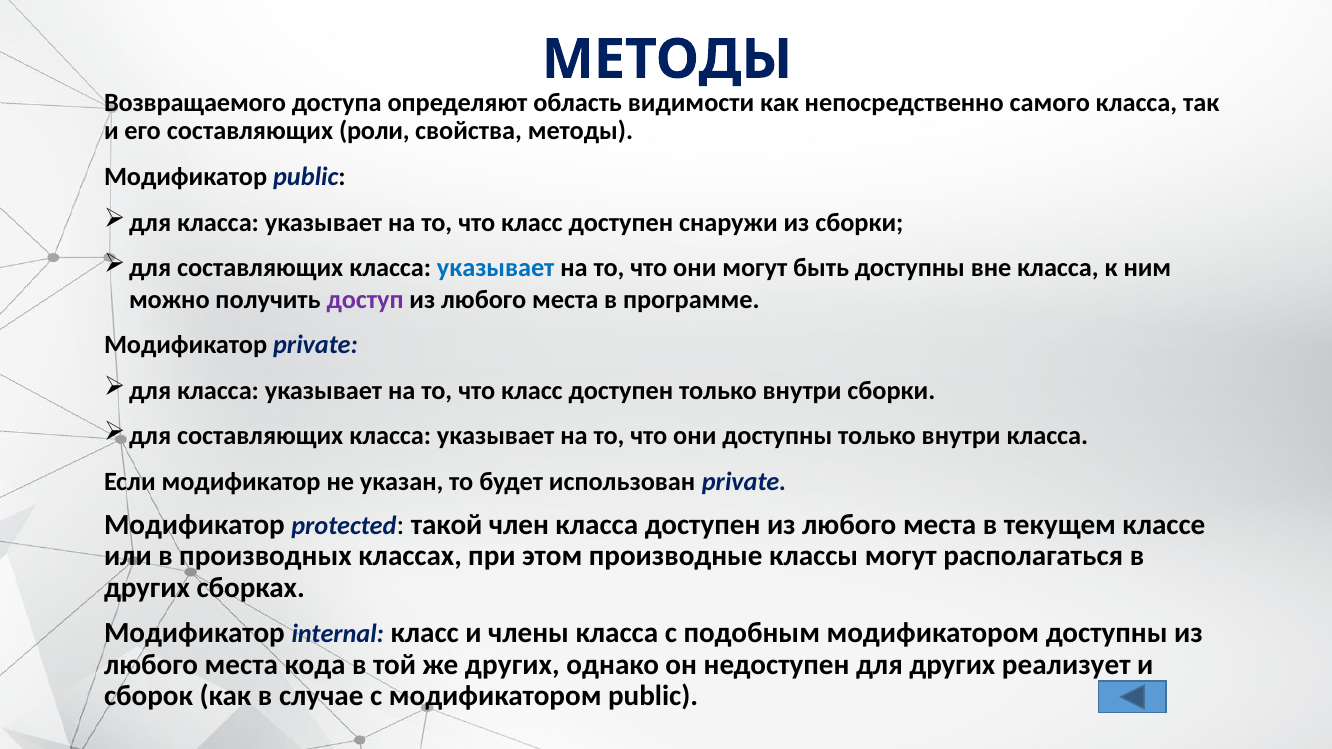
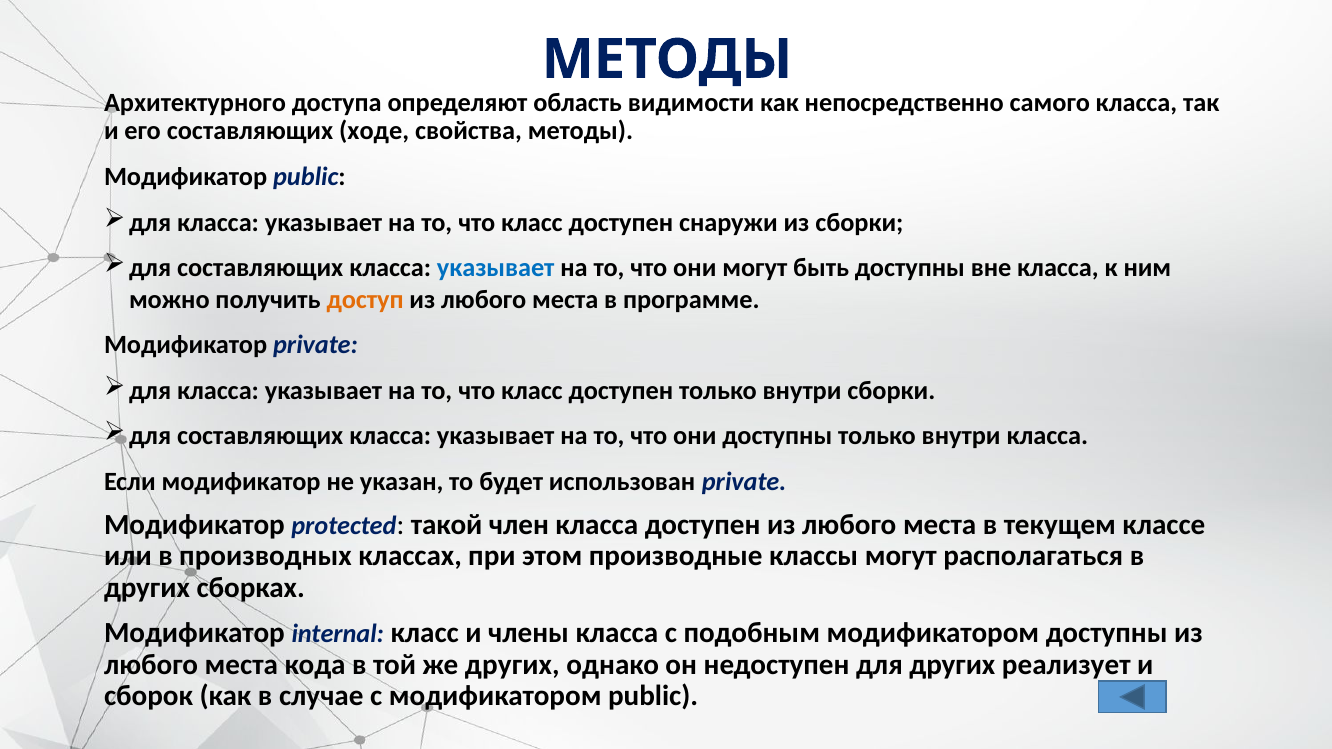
Возвращаемого: Возвращаемого -> Архитектурного
роли: роли -> ходе
доступ colour: purple -> orange
